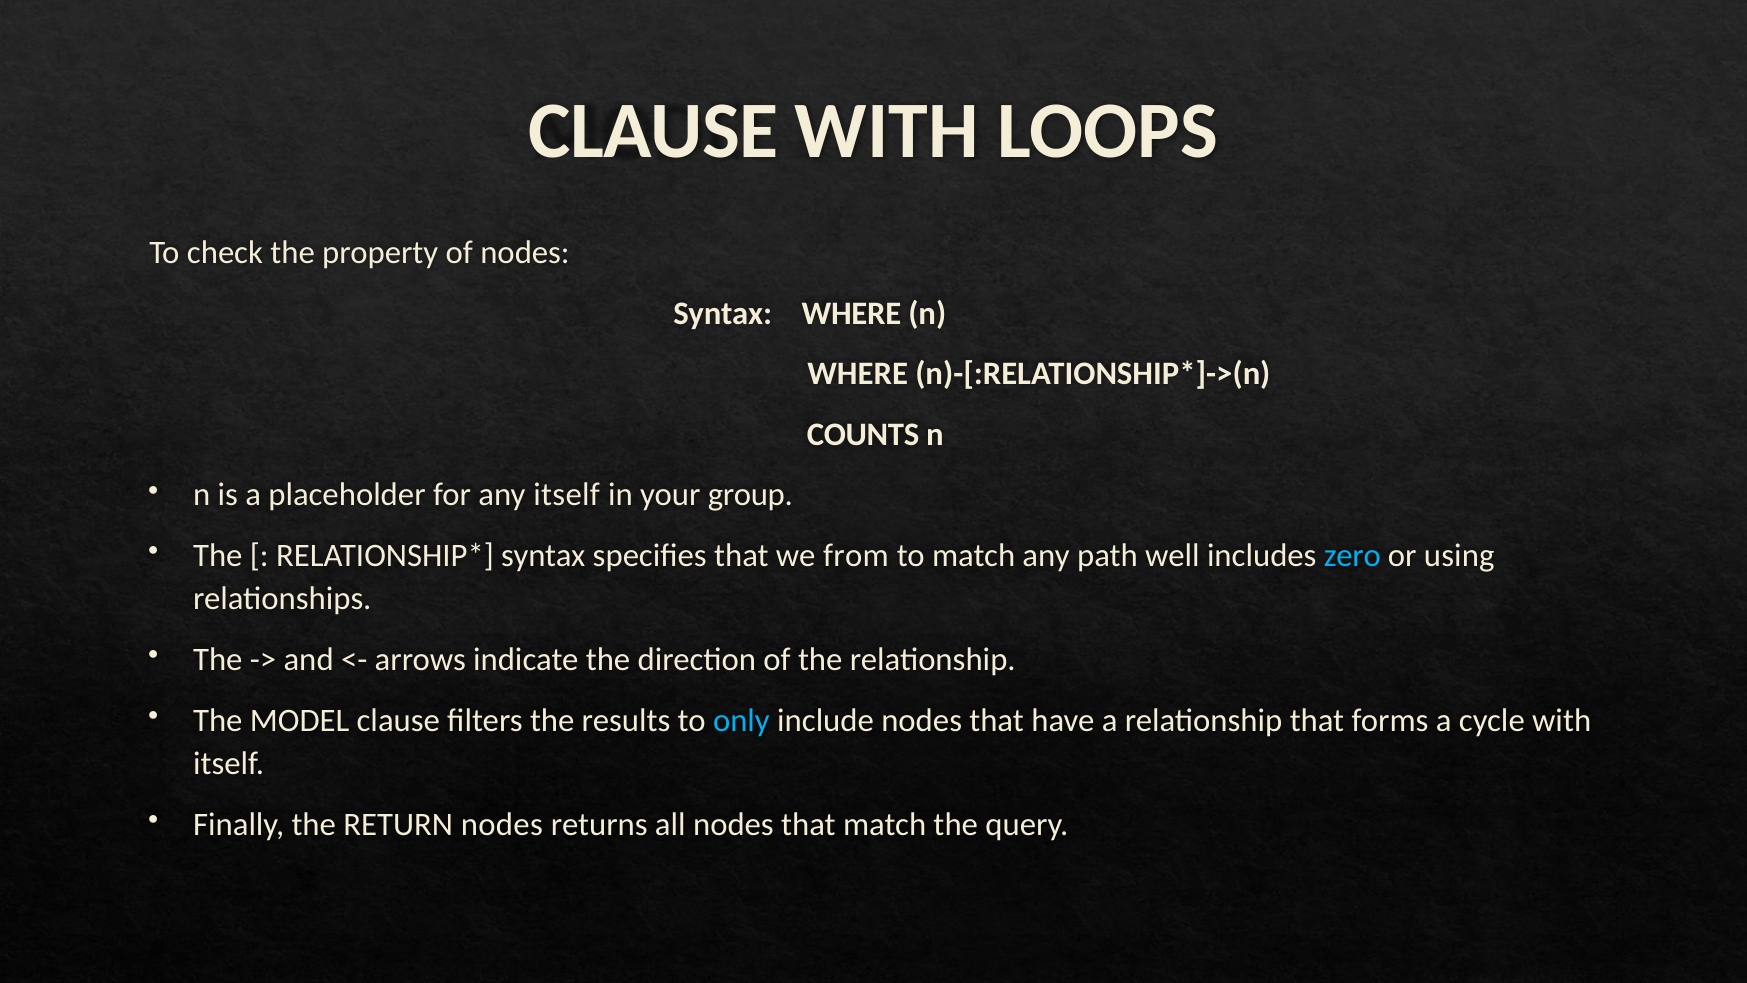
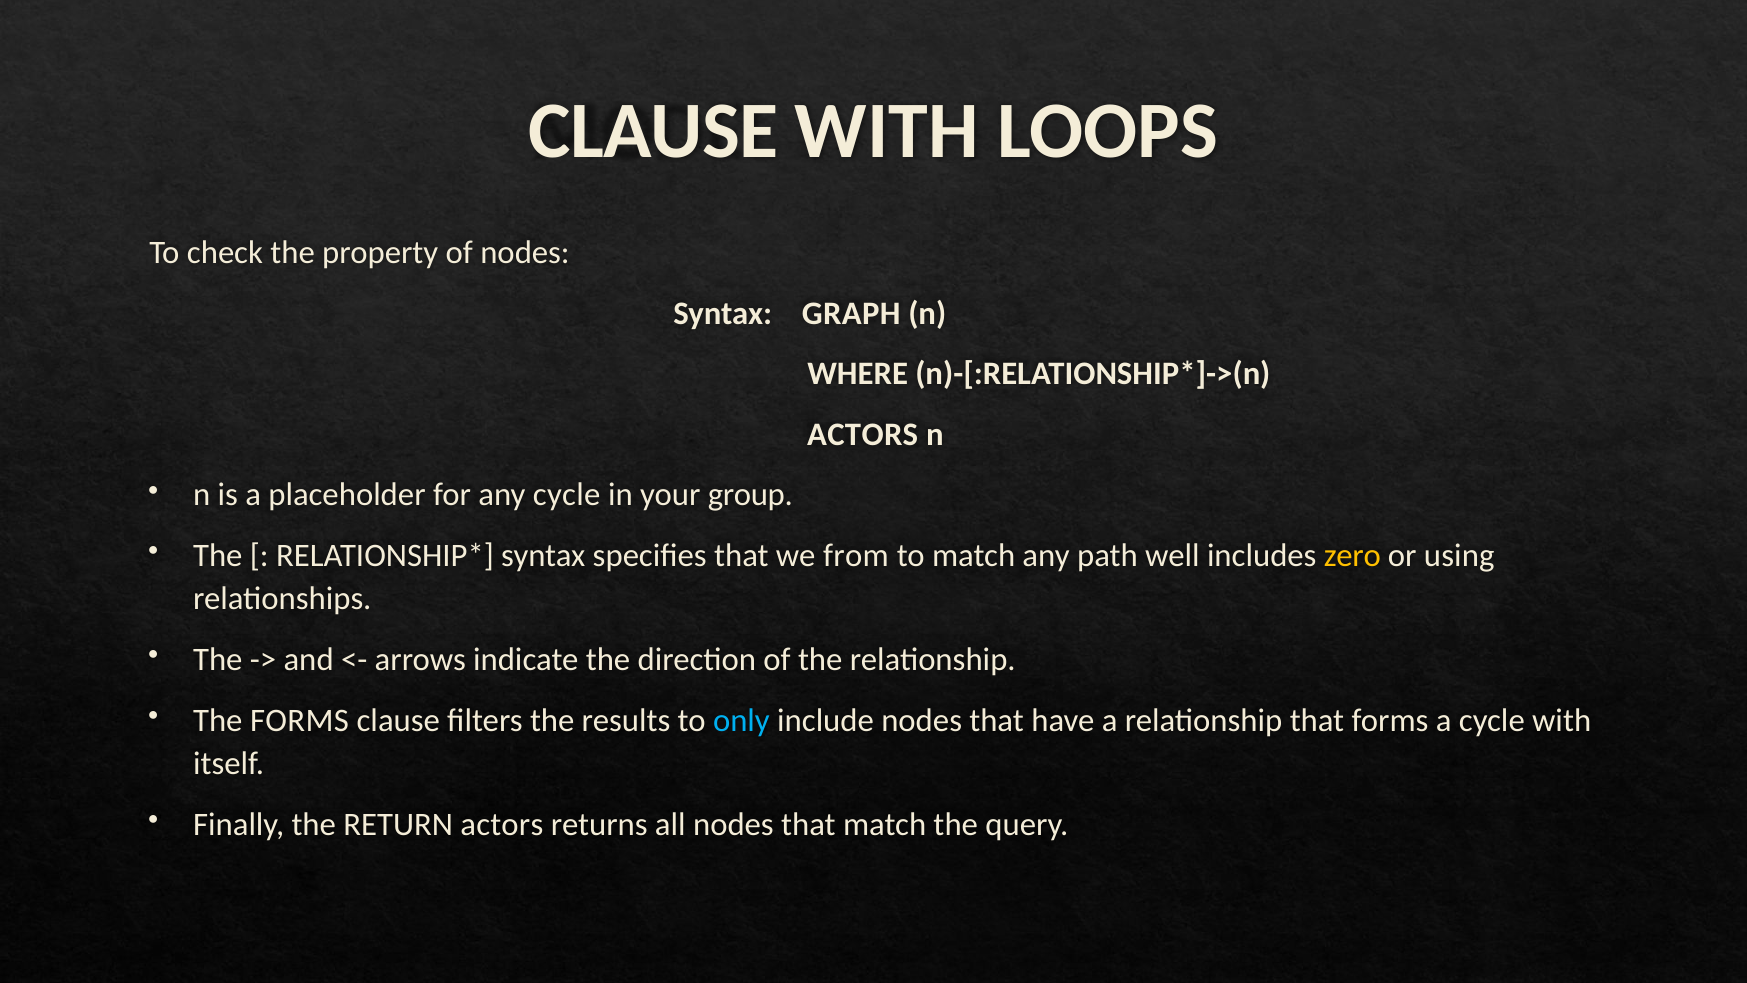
Syntax WHERE: WHERE -> GRAPH
COUNTS at (863, 434): COUNTS -> ACTORS
any itself: itself -> cycle
zero colour: light blue -> yellow
The MODEL: MODEL -> FORMS
RETURN nodes: nodes -> actors
